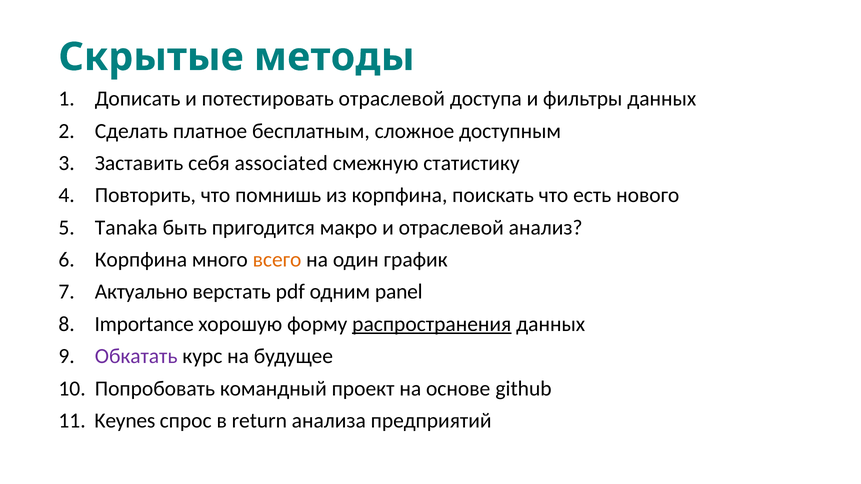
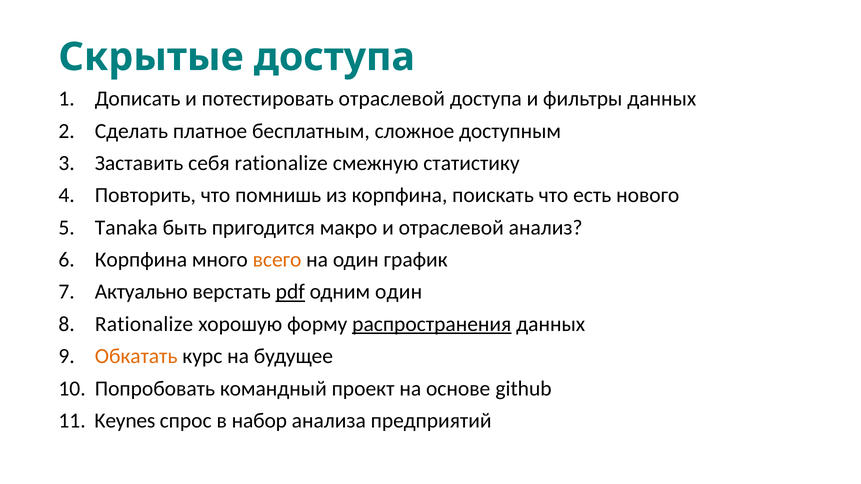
Скрытые методы: методы -> доступа
себя associated: associated -> rationalize
pdf underline: none -> present
одним panel: panel -> один
Importance at (144, 324): Importance -> Rationalize
Обкатать colour: purple -> orange
return: return -> набор
